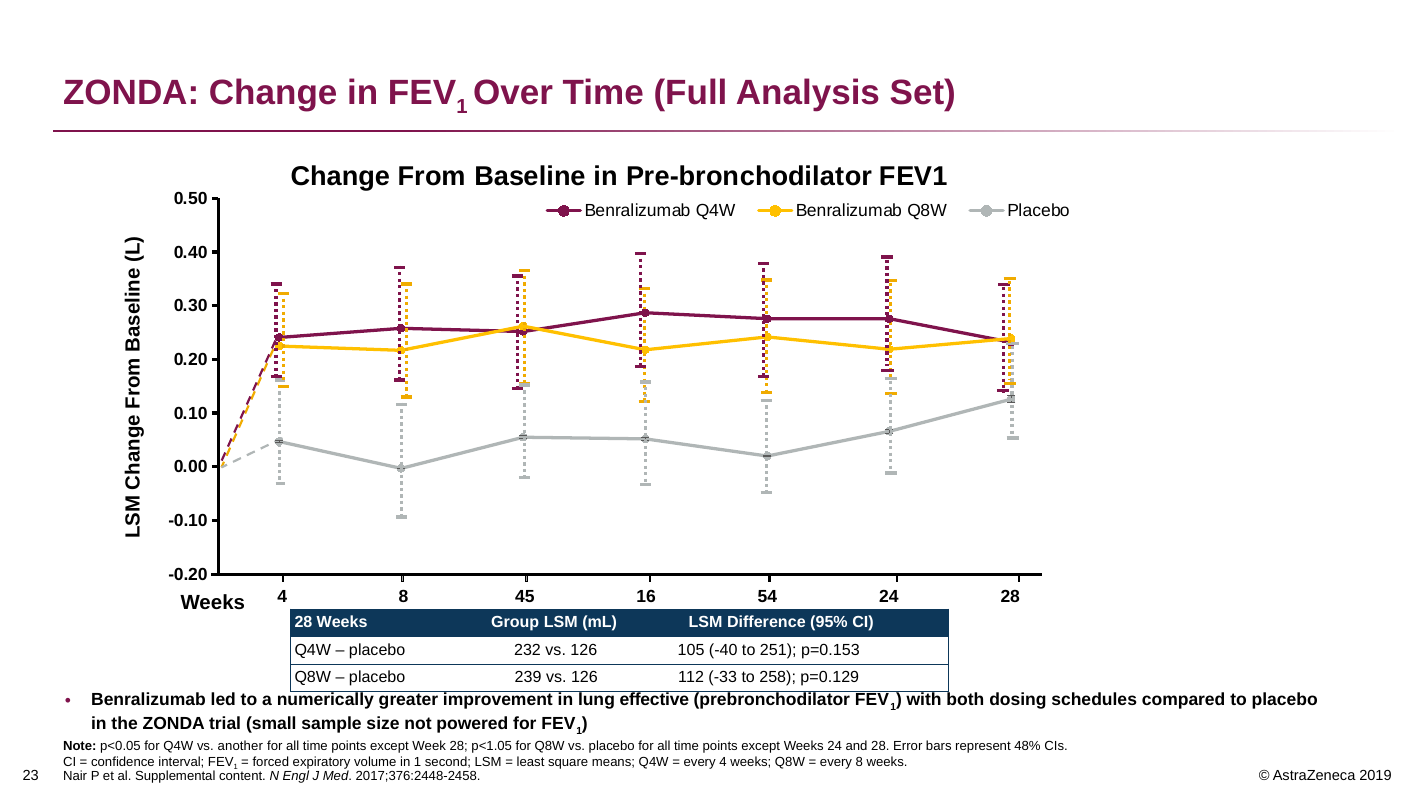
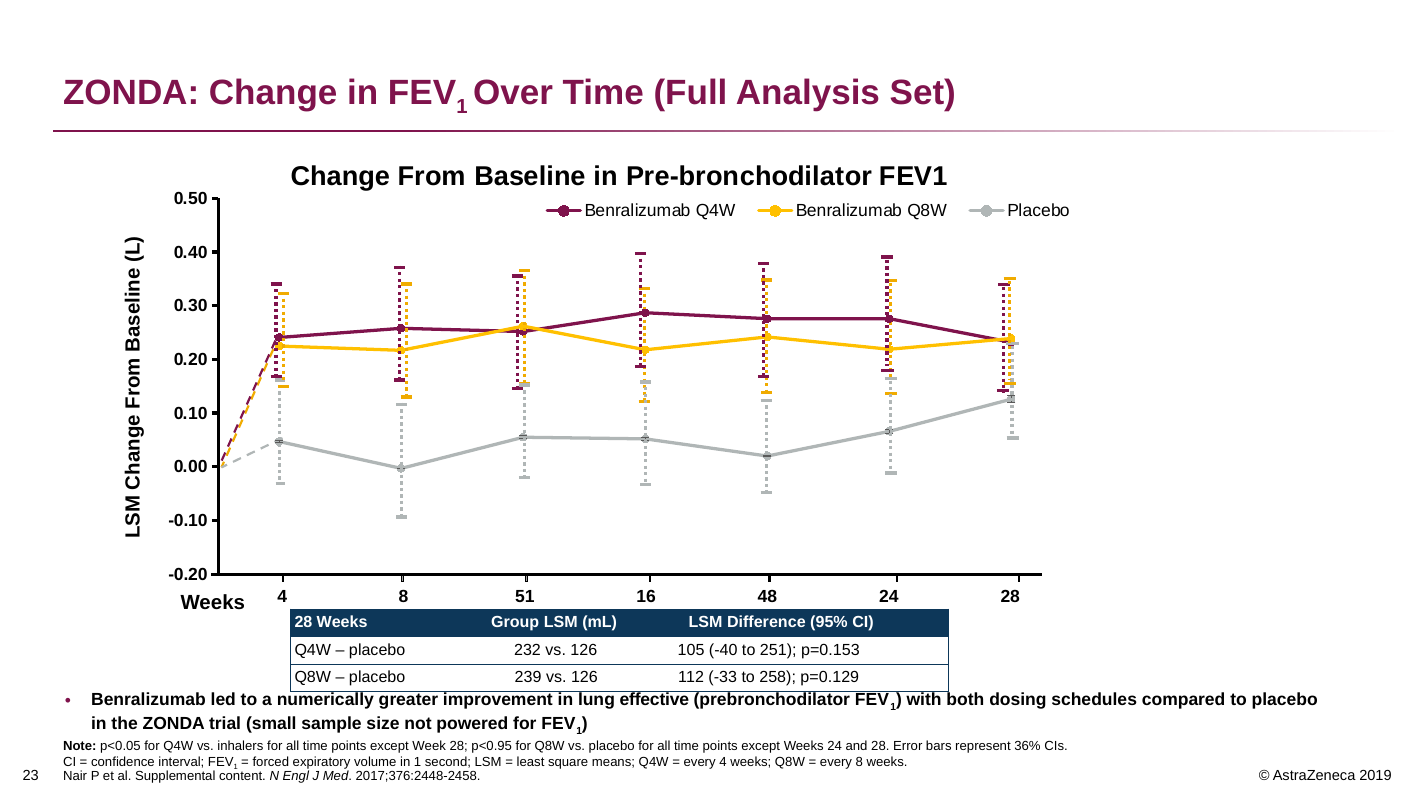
45: 45 -> 51
54: 54 -> 48
another: another -> inhalers
p<1.05: p<1.05 -> p<0.95
48%: 48% -> 36%
